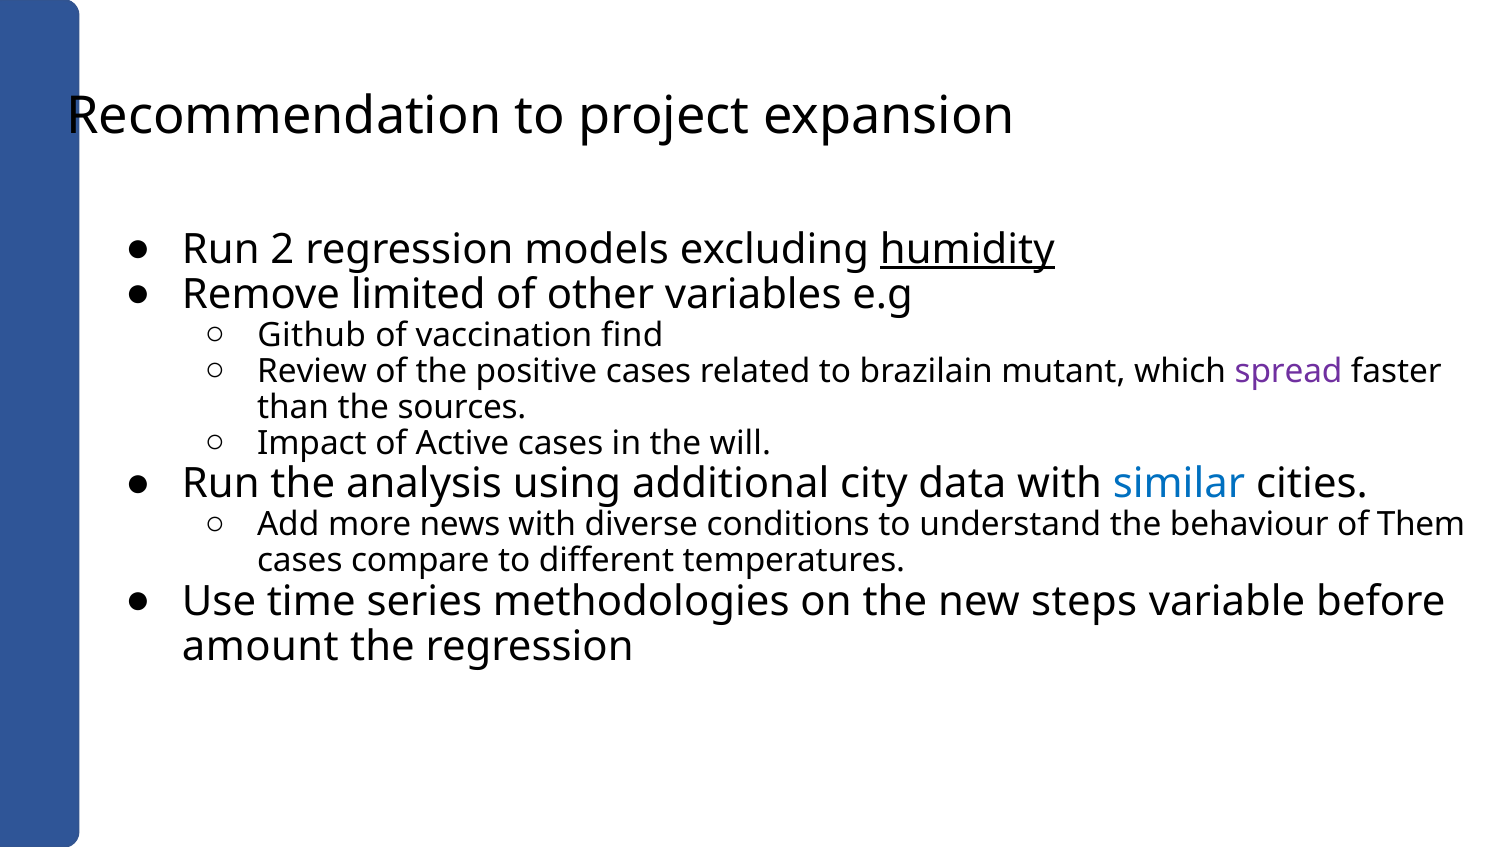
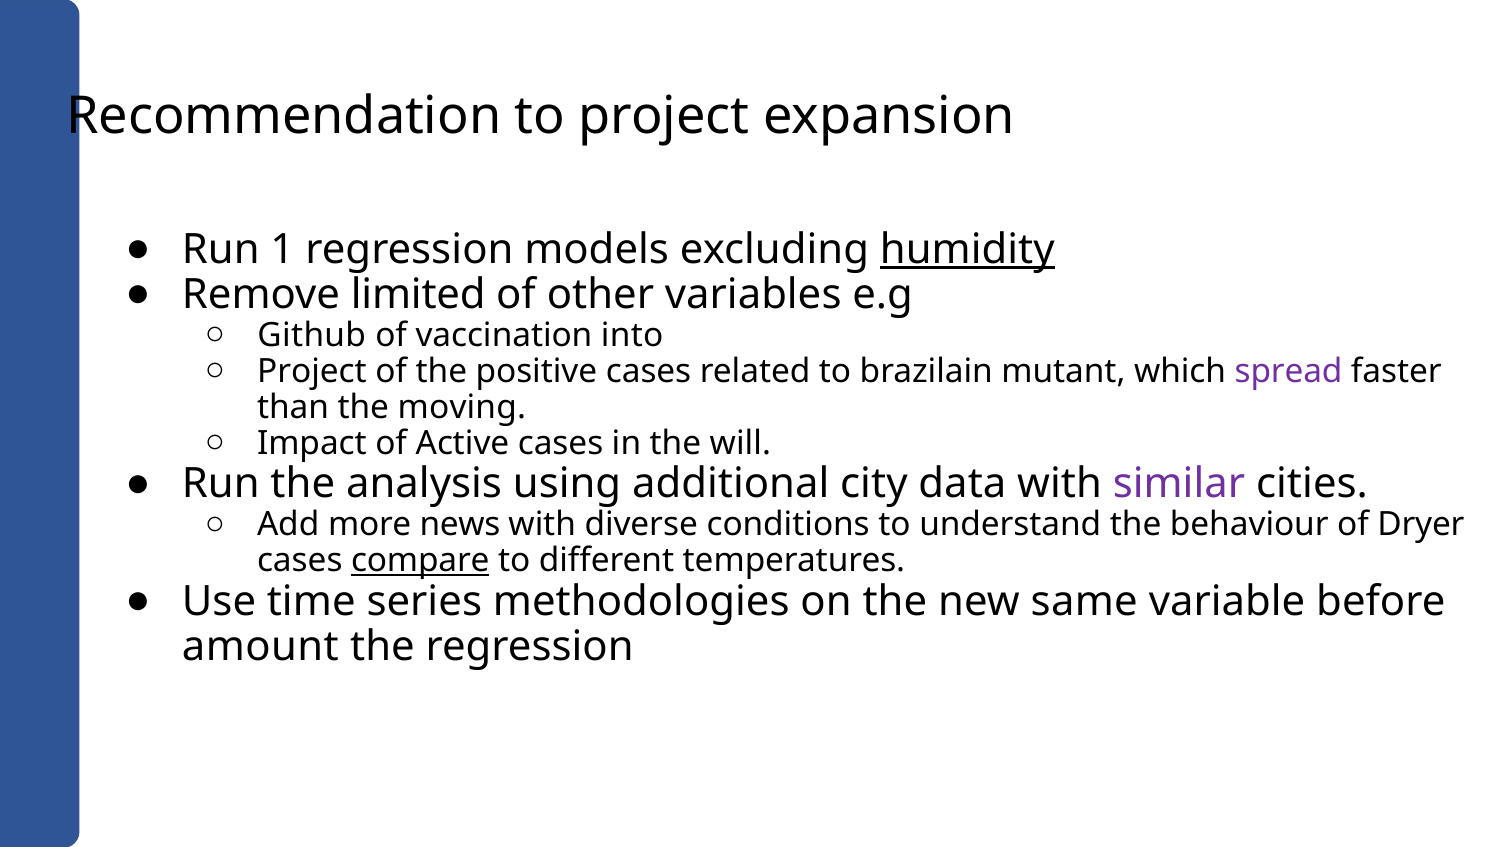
2: 2 -> 1
find: find -> into
Review at (312, 371): Review -> Project
sources: sources -> moving
similar colour: blue -> purple
Them: Them -> Dryer
compare underline: none -> present
steps: steps -> same
